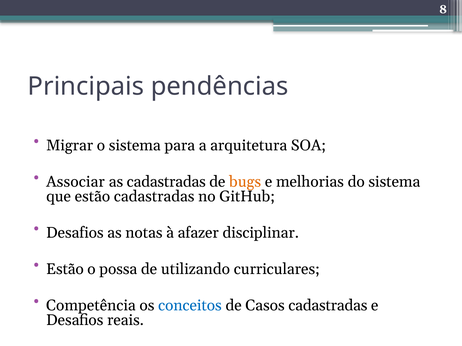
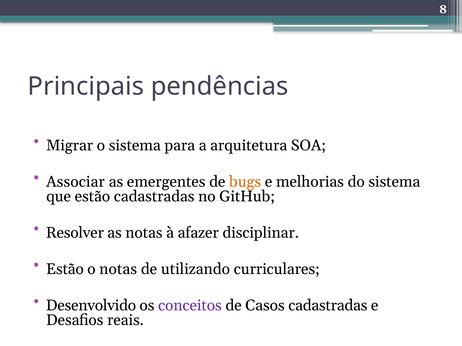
as cadastradas: cadastradas -> emergentes
Desafios at (75, 233): Desafios -> Resolver
o possa: possa -> notas
Competência: Competência -> Desenvolvido
conceitos colour: blue -> purple
